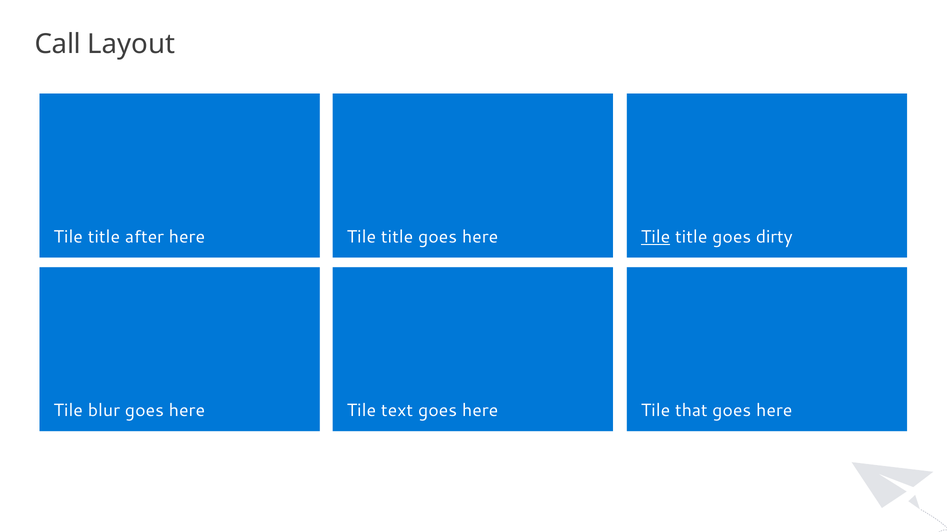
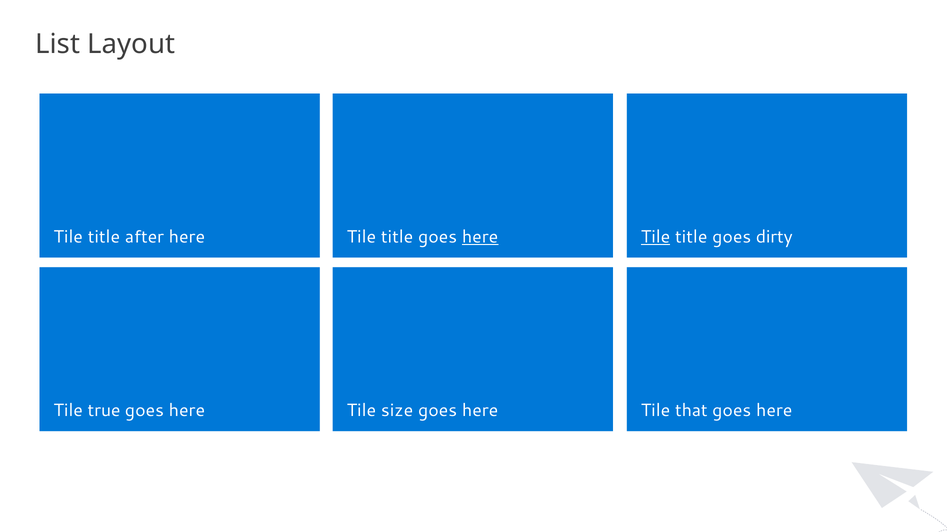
Call: Call -> List
here at (480, 237) underline: none -> present
blur: blur -> true
text: text -> size
